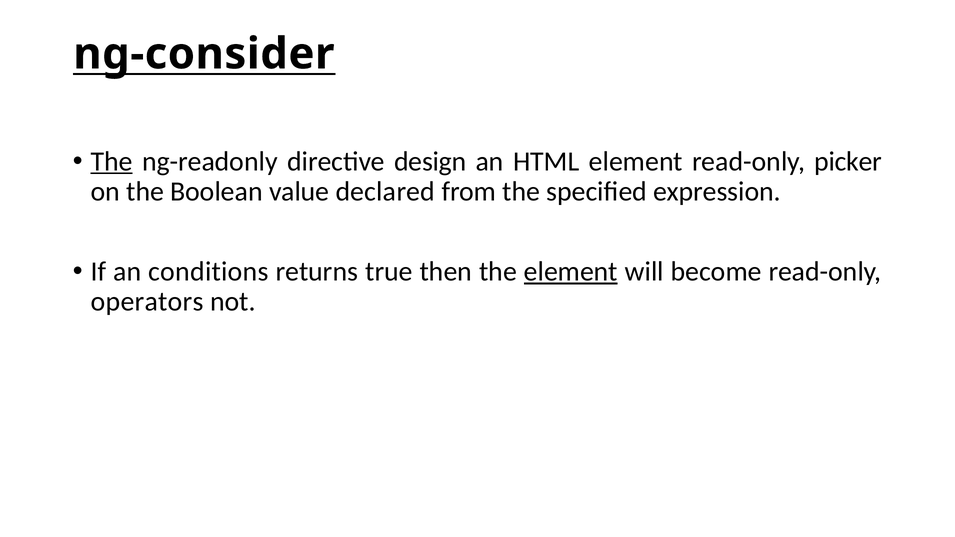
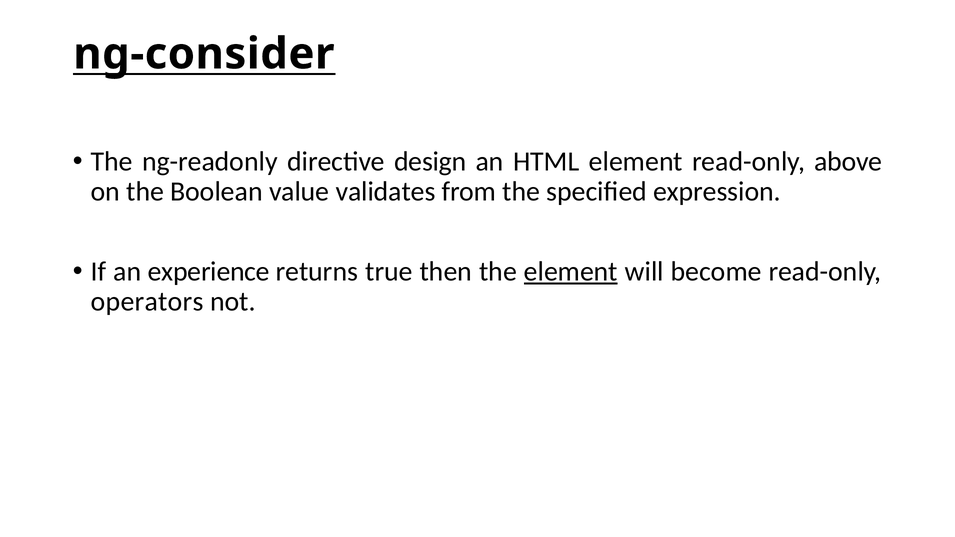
The at (112, 161) underline: present -> none
picker: picker -> above
declared: declared -> validates
conditions: conditions -> experience
